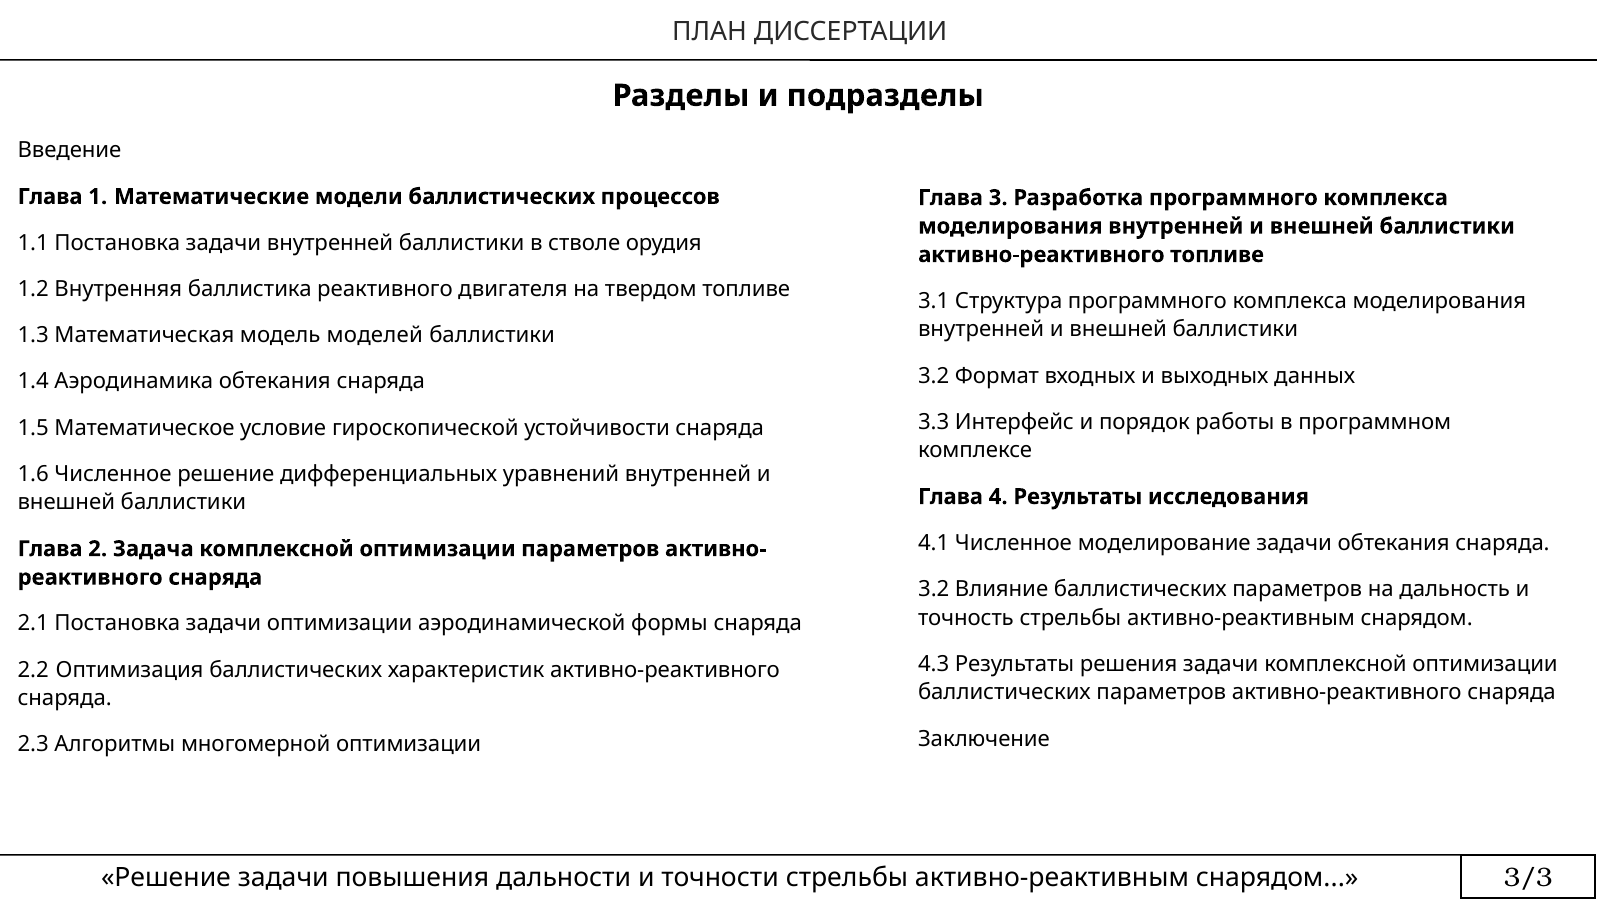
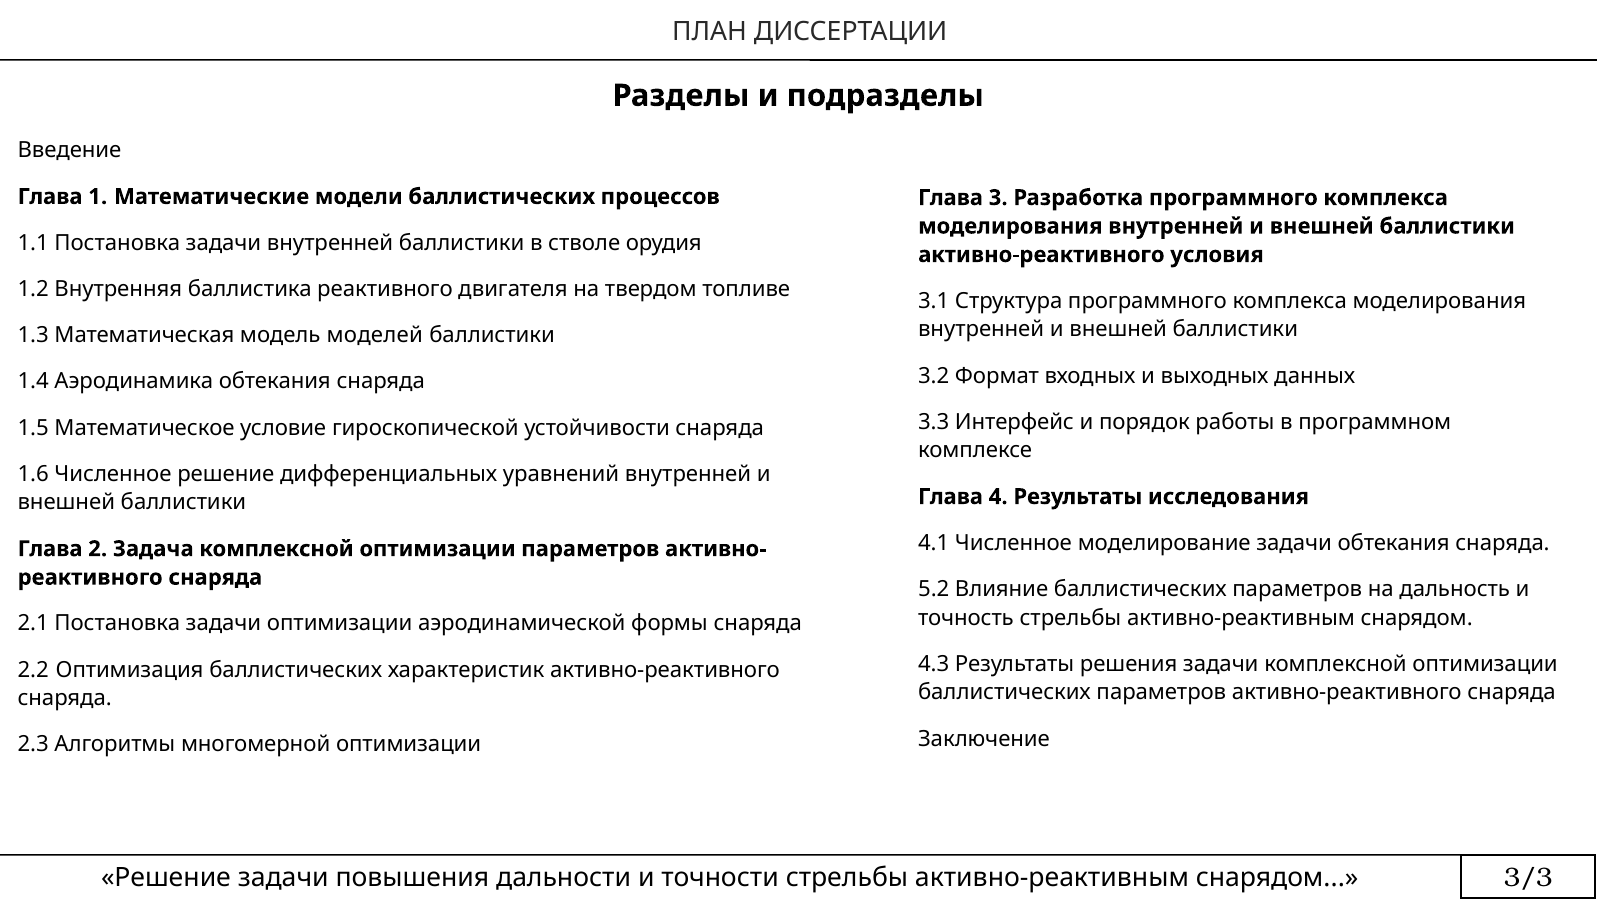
активно-реактивного топливе: топливе -> условия
3.2 at (934, 589): 3.2 -> 5.2
